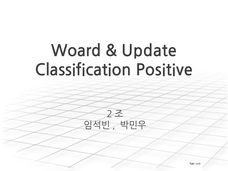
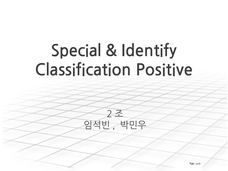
Woard: Woard -> Special
Update: Update -> Identify
